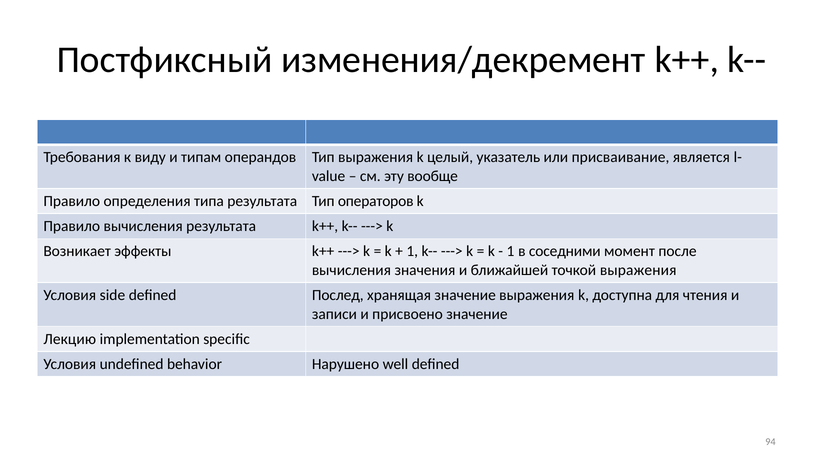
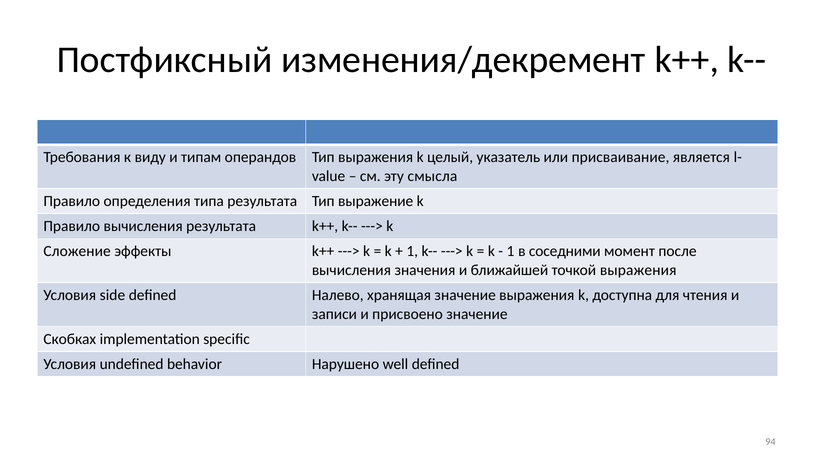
вообще: вообще -> смысла
операторов: операторов -> выражение
Возникает: Возникает -> Сложение
Послед: Послед -> Налево
Лекцию: Лекцию -> Скобках
